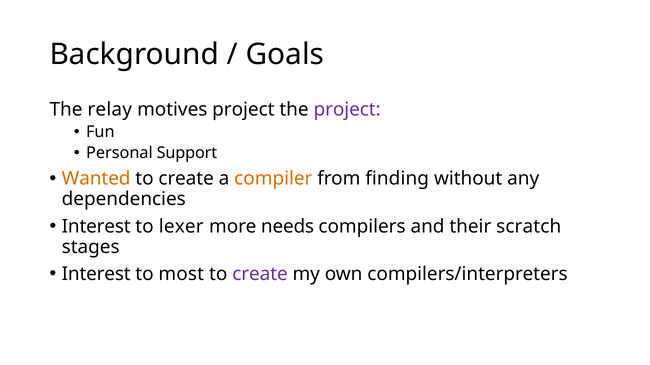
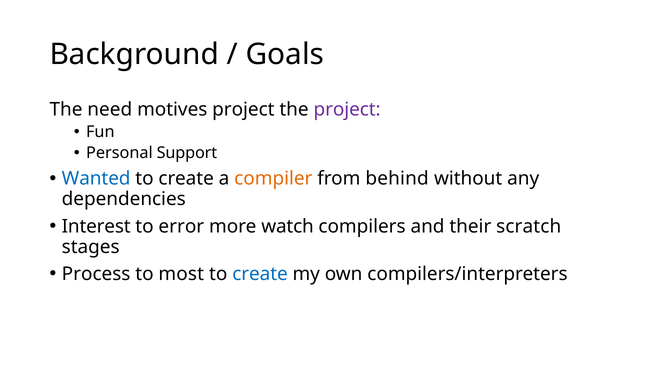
relay: relay -> need
Wanted colour: orange -> blue
finding: finding -> behind
lexer: lexer -> error
needs: needs -> watch
Interest at (96, 274): Interest -> Process
create at (260, 274) colour: purple -> blue
